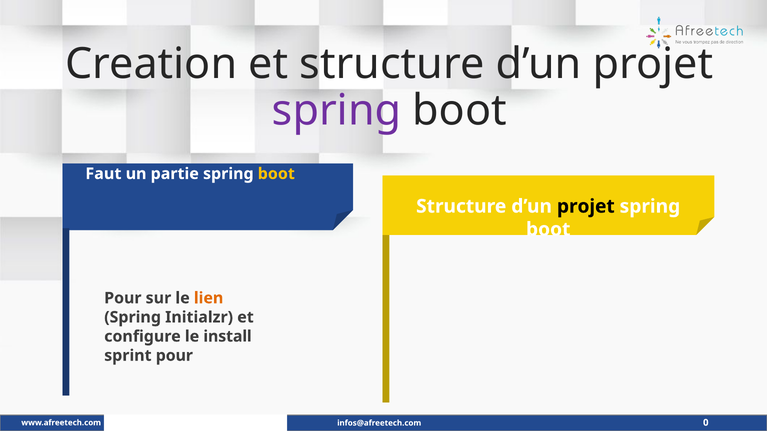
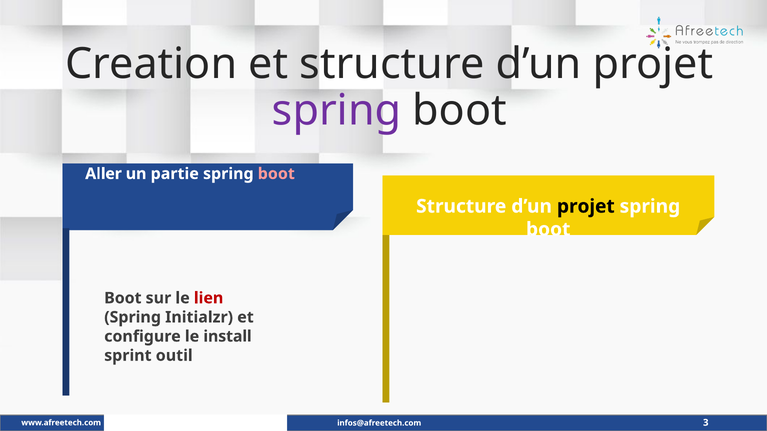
Faut: Faut -> Aller
boot at (276, 174) colour: yellow -> pink
Pour at (123, 298): Pour -> Boot
lien colour: orange -> red
sprint pour: pour -> outil
0: 0 -> 3
